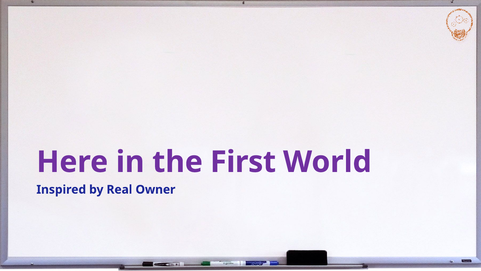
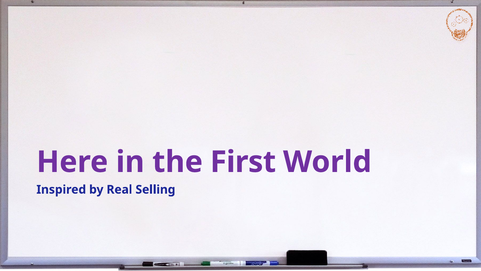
Owner: Owner -> Selling
